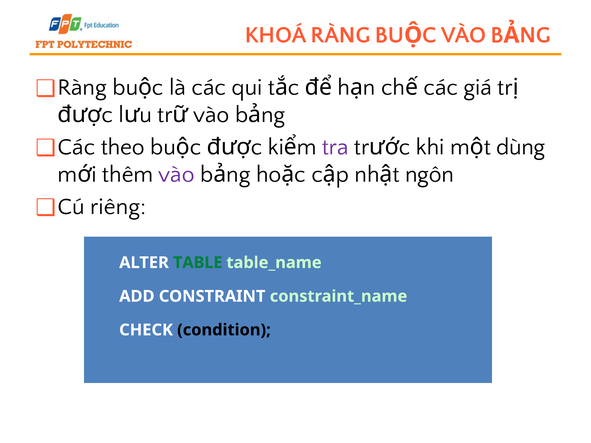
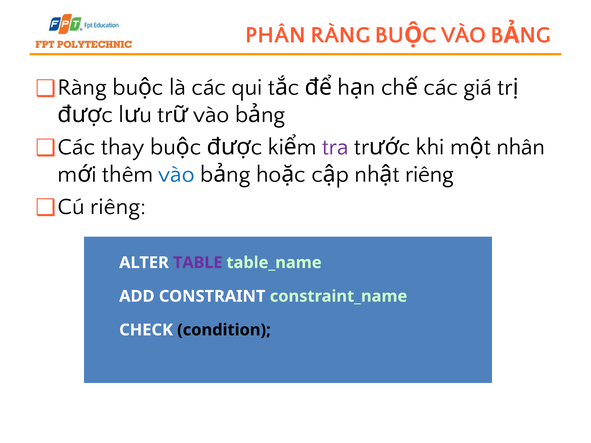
KHOÁ: KHOÁ -> PHÂN
theo: theo -> thay
dùng: dùng -> nhân
vào at (176, 174) colour: purple -> blue
ngôn at (429, 174): ngôn -> riêng
TABLE colour: green -> purple
